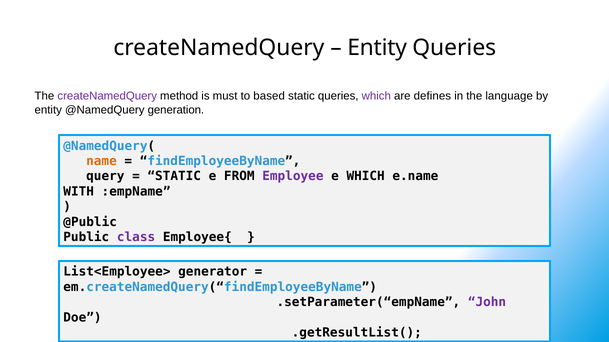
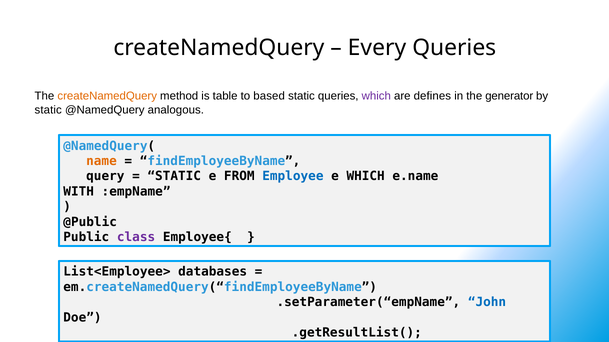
Entity at (377, 48): Entity -> Every
createNamedQuery at (107, 96) colour: purple -> orange
must: must -> table
language: language -> generator
entity at (48, 110): entity -> static
generation: generation -> analogous
Employee colour: purple -> blue
generator: generator -> databases
John colour: purple -> blue
